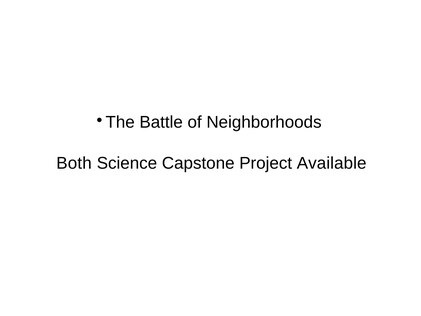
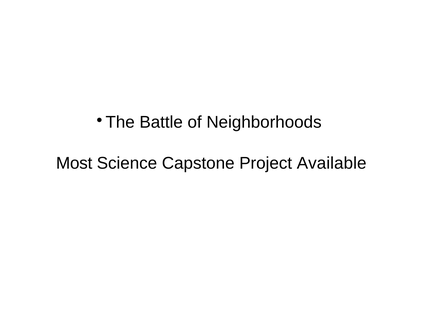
Both: Both -> Most
